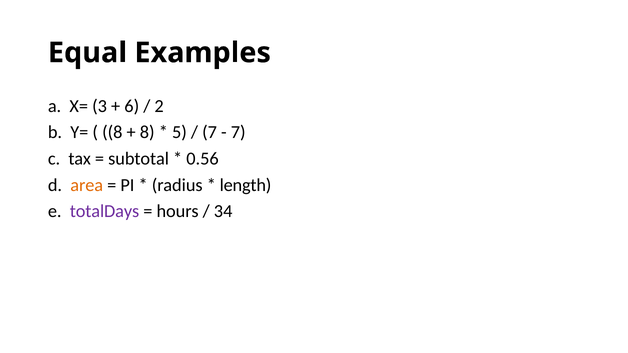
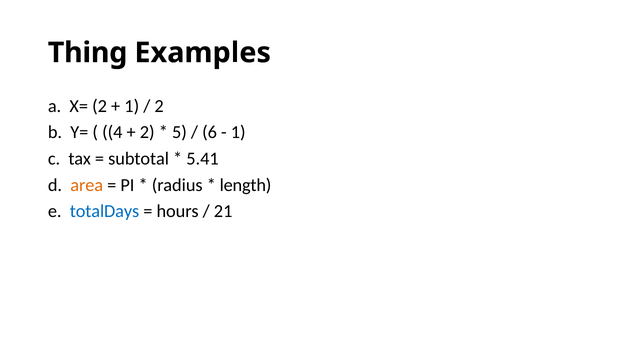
Equal: Equal -> Thing
X= 3: 3 -> 2
6 at (132, 106): 6 -> 1
8 at (112, 133): 8 -> 4
8 at (147, 133): 8 -> 2
7 at (210, 133): 7 -> 6
7 at (238, 133): 7 -> 1
0.56: 0.56 -> 5.41
totalDays colour: purple -> blue
34: 34 -> 21
